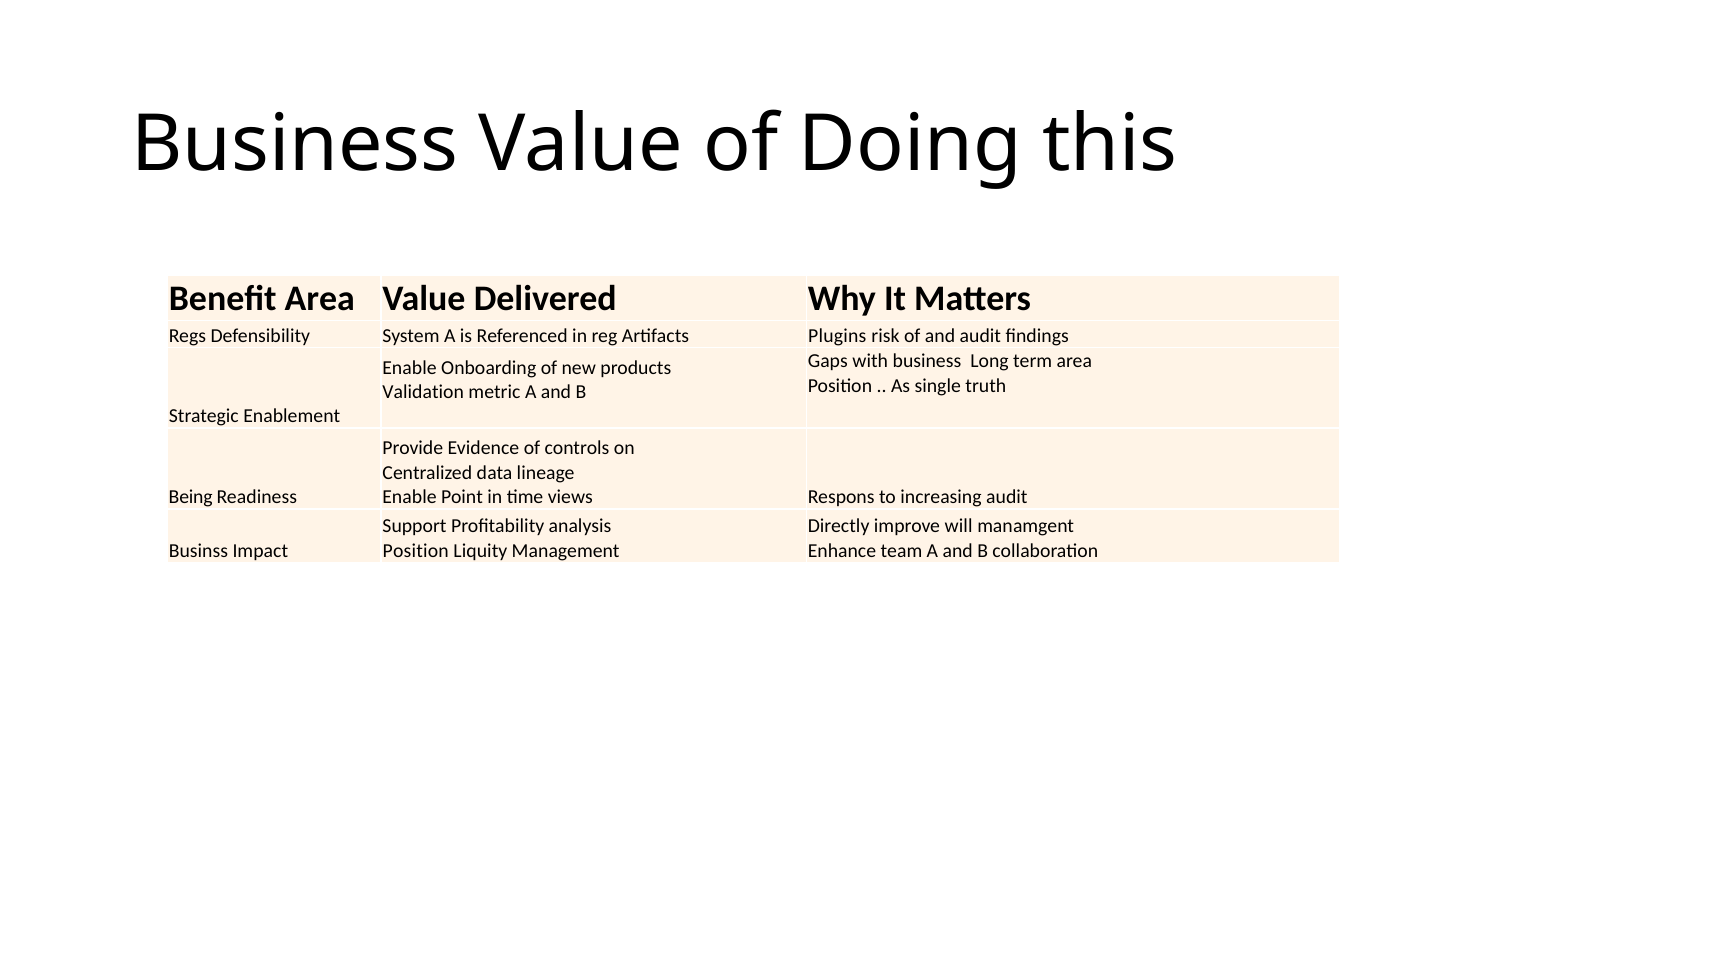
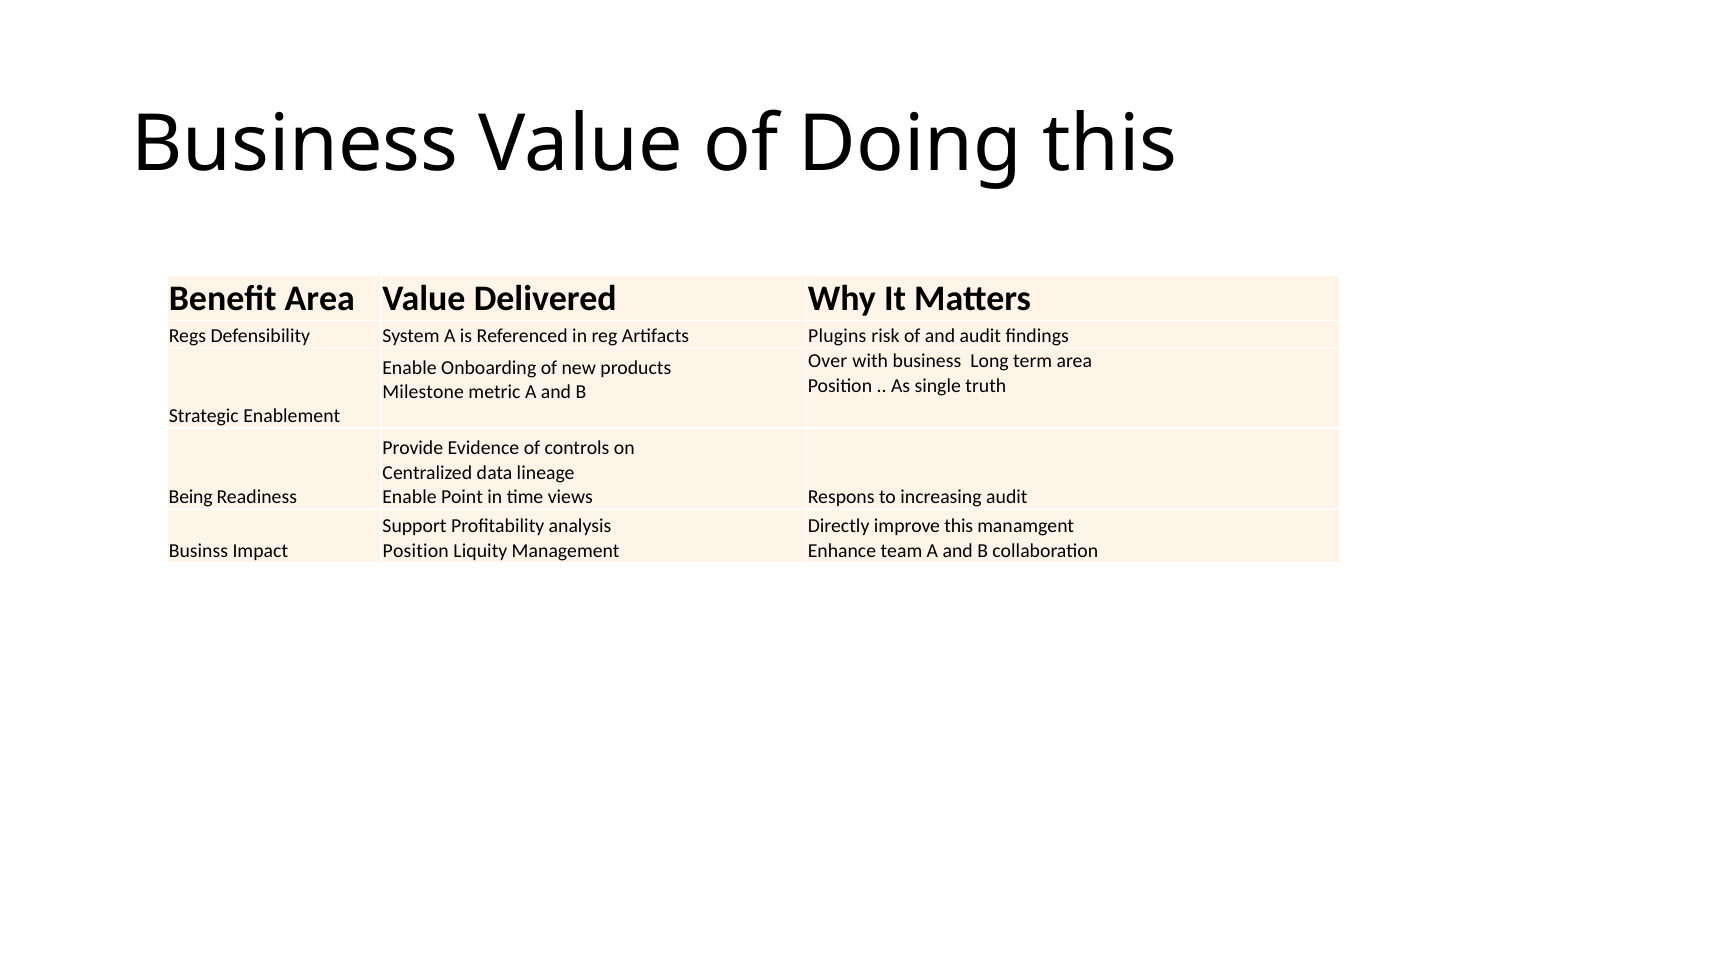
Gaps: Gaps -> Over
Validation: Validation -> Milestone
improve will: will -> this
